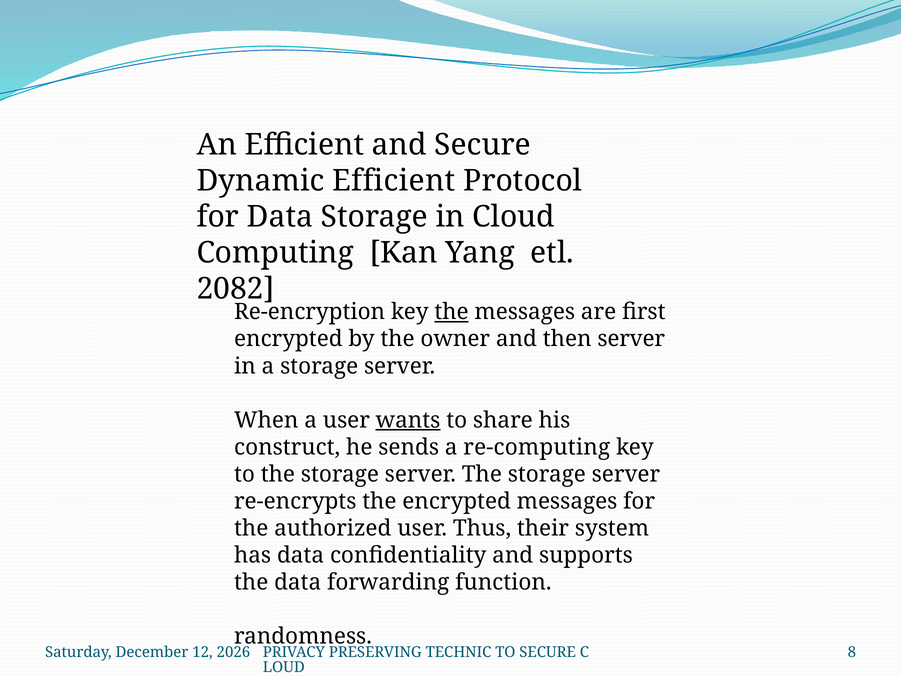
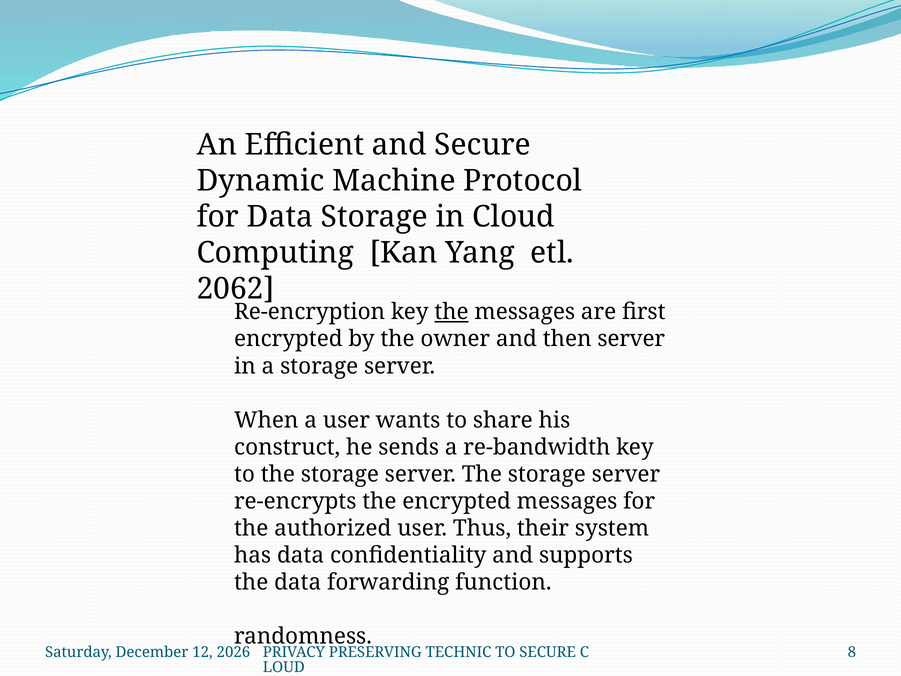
Dynamic Efficient: Efficient -> Machine
2082: 2082 -> 2062
wants underline: present -> none
re-computing: re-computing -> re-bandwidth
